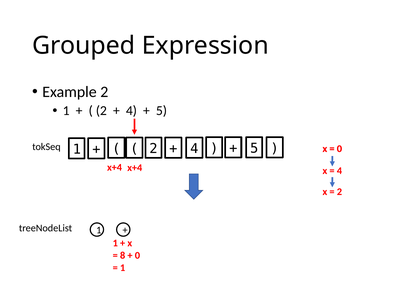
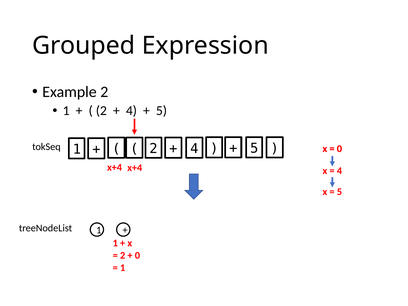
2 at (339, 192): 2 -> 5
8 at (123, 255): 8 -> 2
